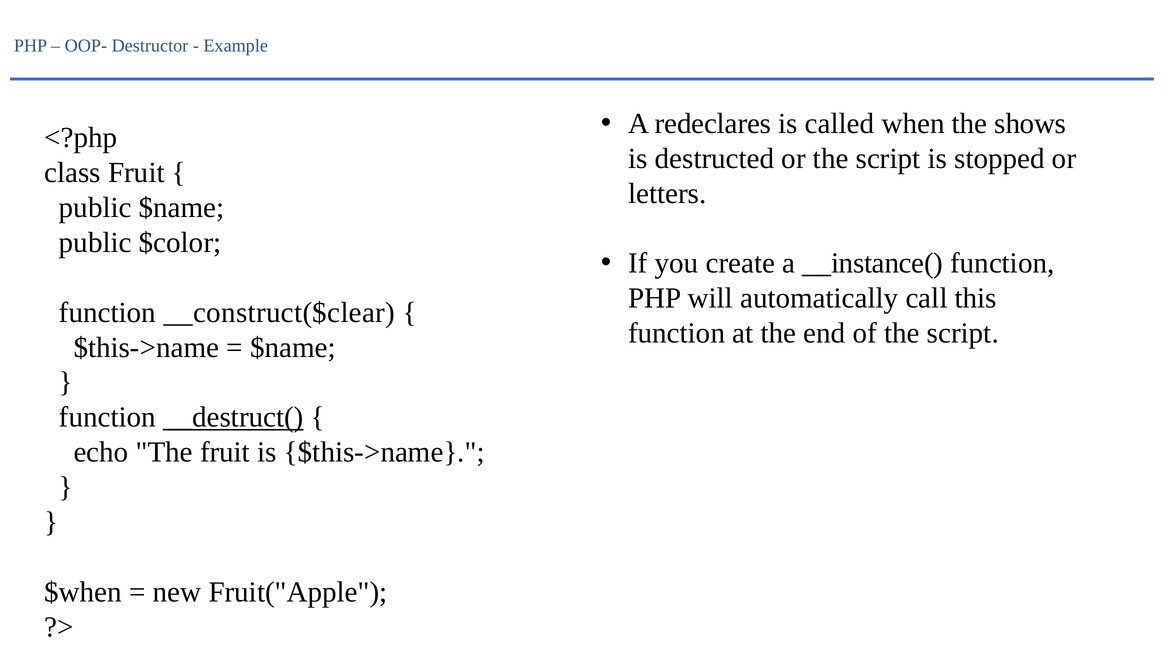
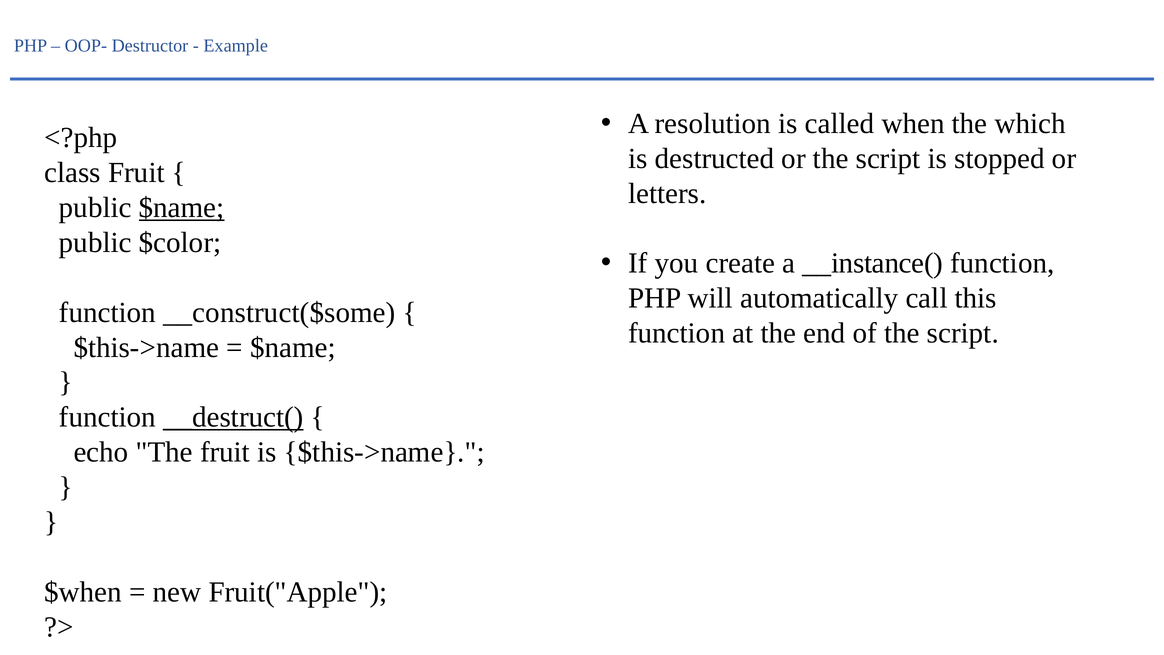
redeclares: redeclares -> resolution
shows: shows -> which
$name at (182, 208) underline: none -> present
__construct($clear: __construct($clear -> __construct($some
